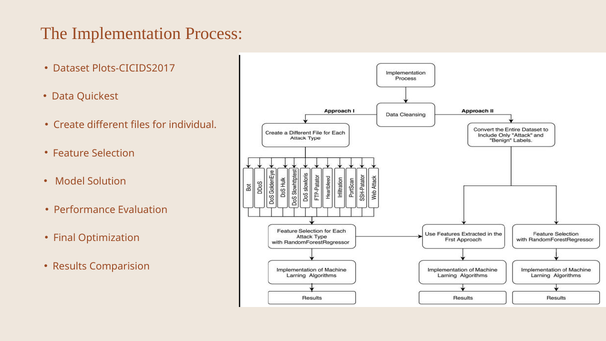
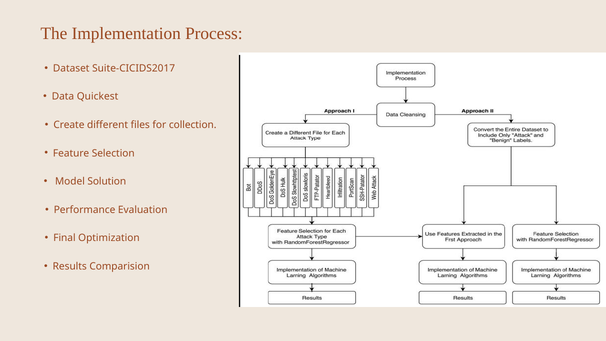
Plots-CICIDS2017: Plots-CICIDS2017 -> Suite-CICIDS2017
individual: individual -> collection
